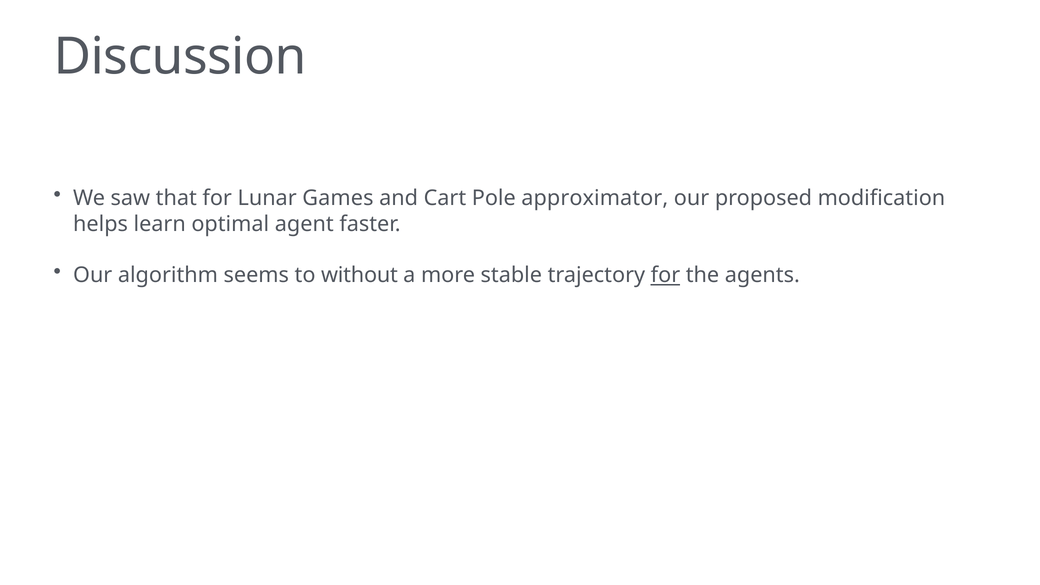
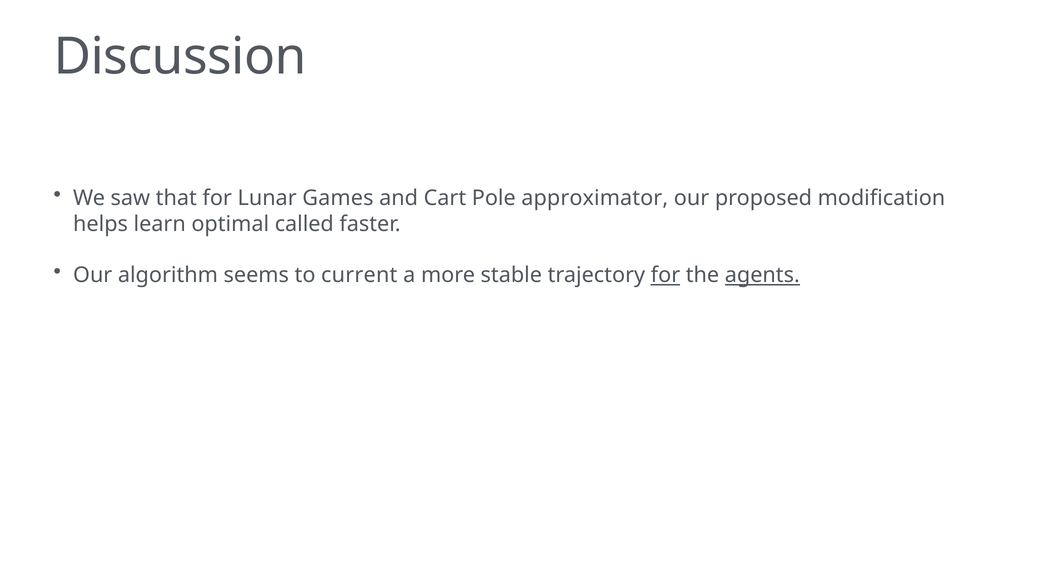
agent: agent -> called
without: without -> current
agents underline: none -> present
